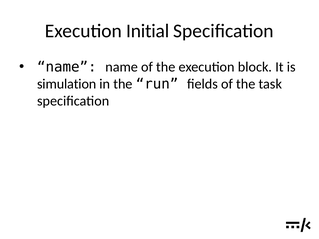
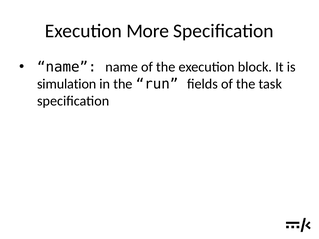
Initial: Initial -> More
